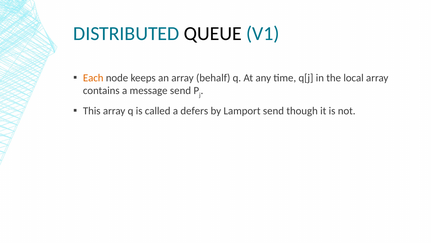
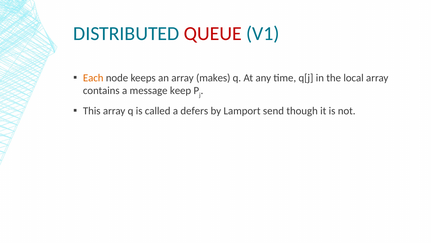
QUEUE colour: black -> red
behalf: behalf -> makes
message send: send -> keep
